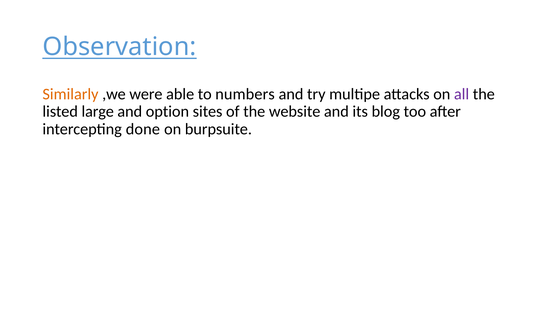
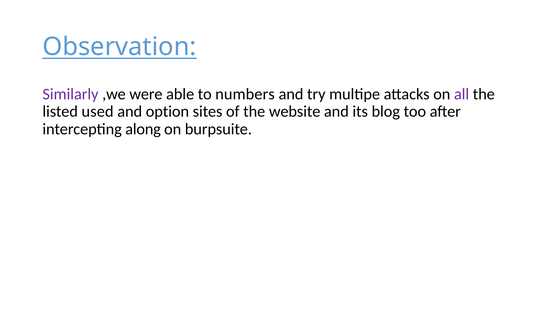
Similarly colour: orange -> purple
large: large -> used
done: done -> along
